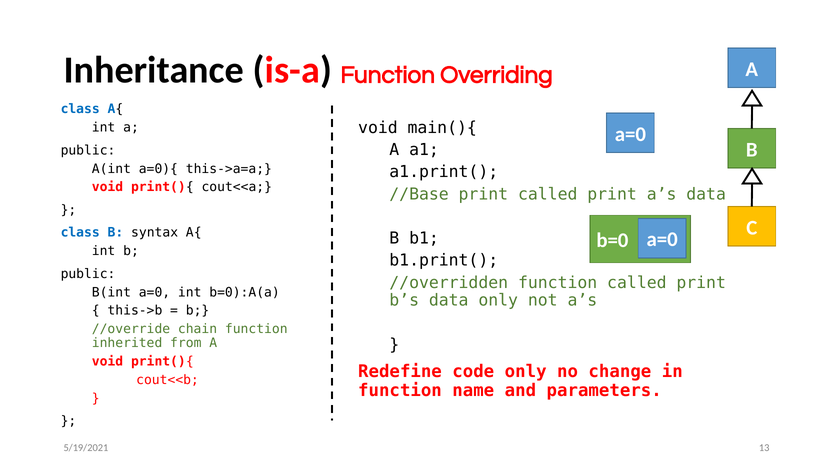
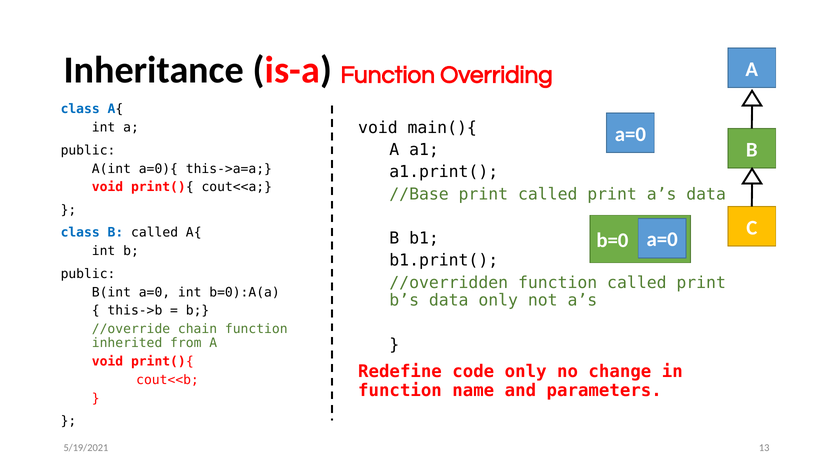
B syntax: syntax -> called
